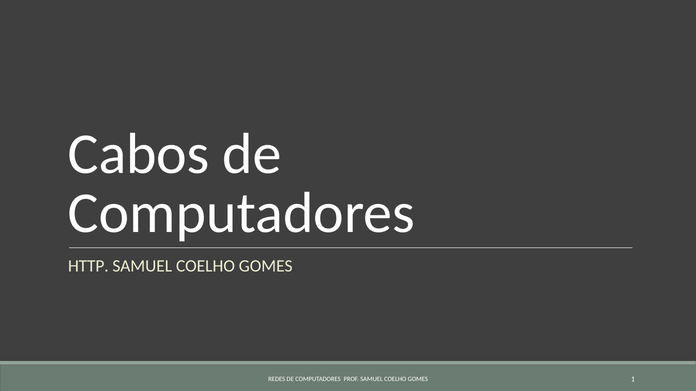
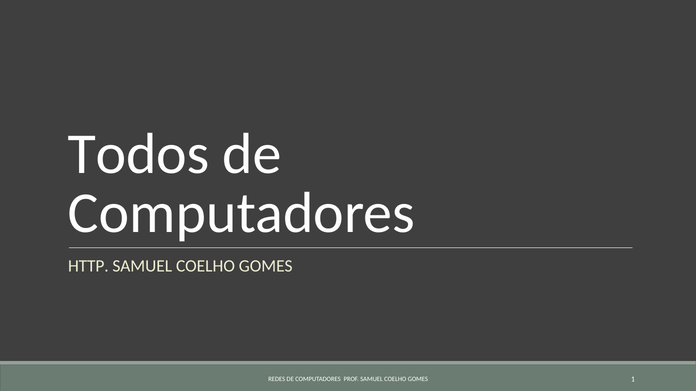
Cabos: Cabos -> Todos
